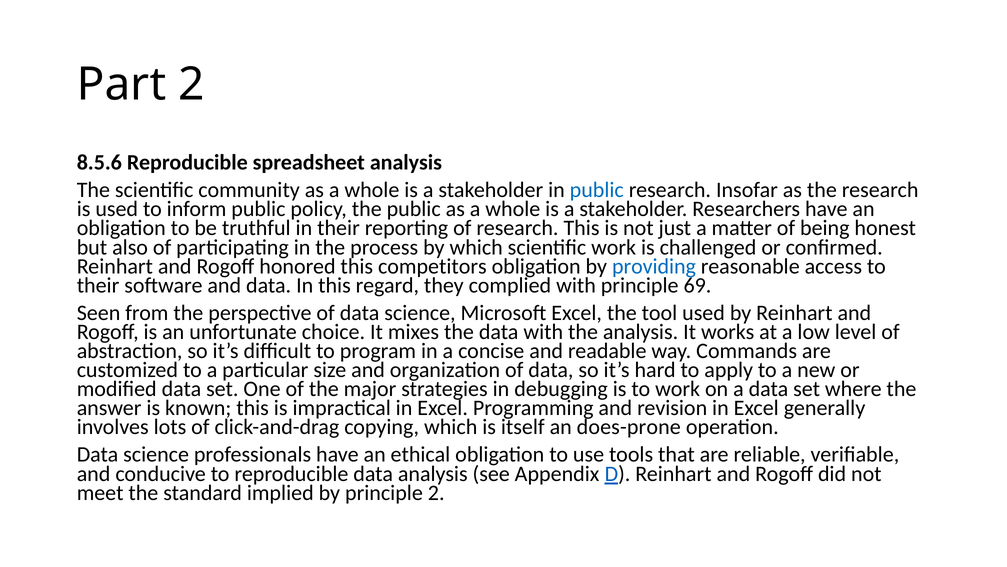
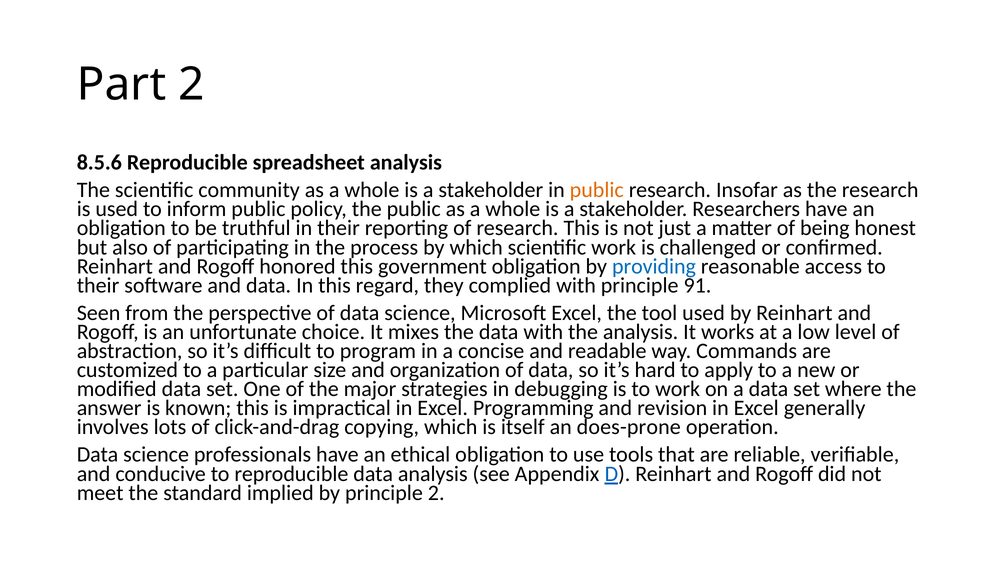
public at (597, 190) colour: blue -> orange
competitors: competitors -> government
69: 69 -> 91
